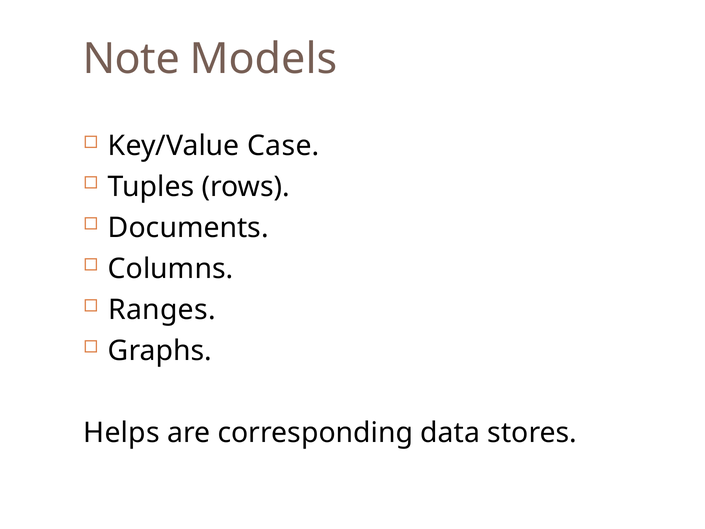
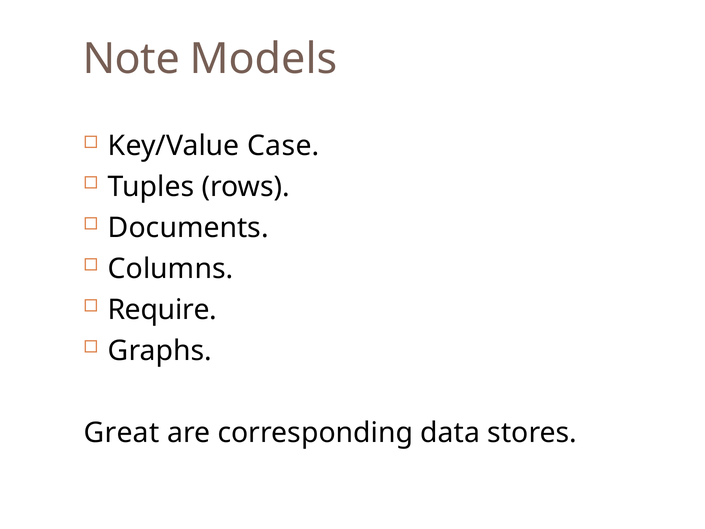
Ranges: Ranges -> Require
Helps: Helps -> Great
